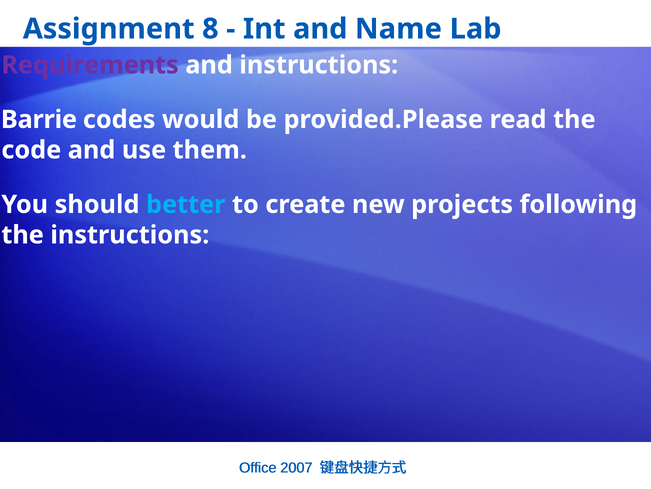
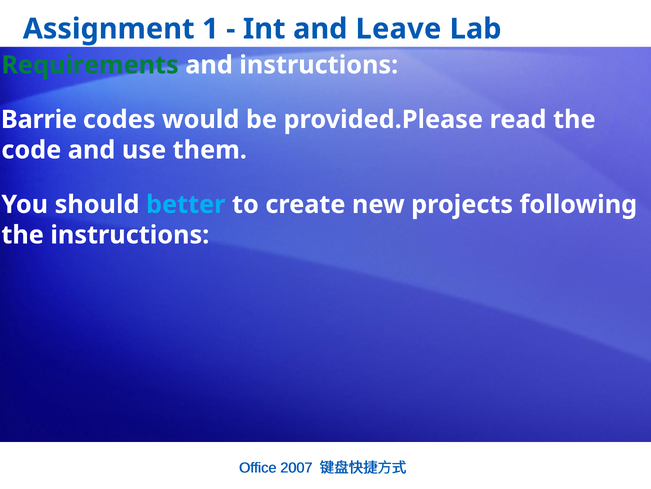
8: 8 -> 1
Name: Name -> Leave
Requirements colour: purple -> green
